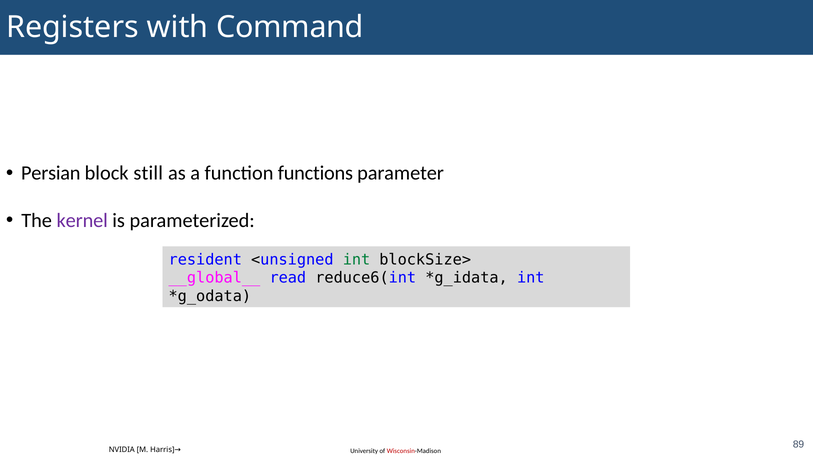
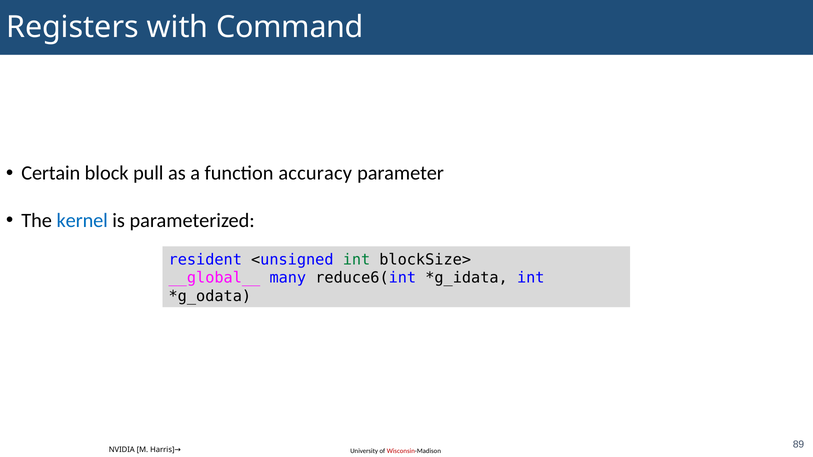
Persian: Persian -> Certain
still: still -> pull
functions: functions -> accuracy
kernel colour: purple -> blue
read: read -> many
